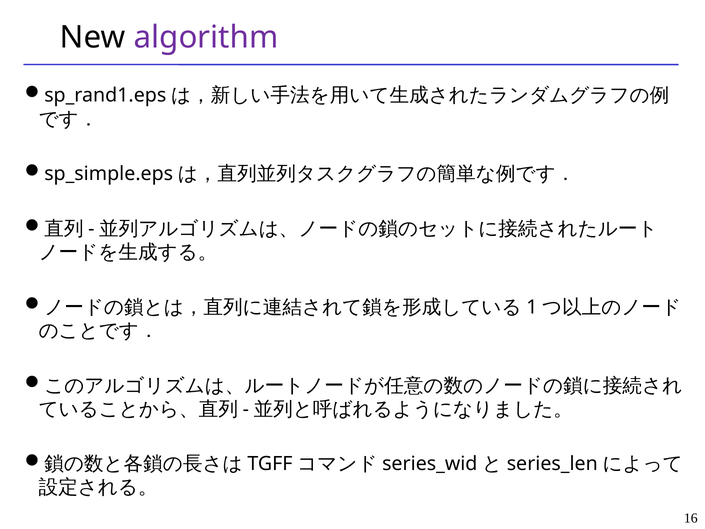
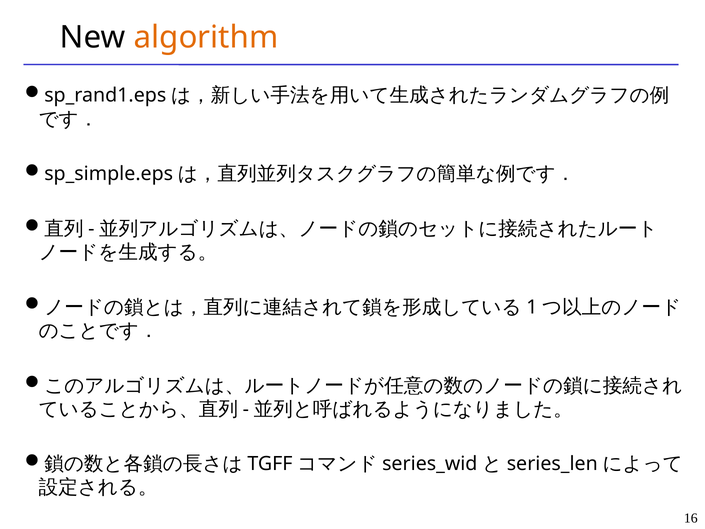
algorithm colour: purple -> orange
